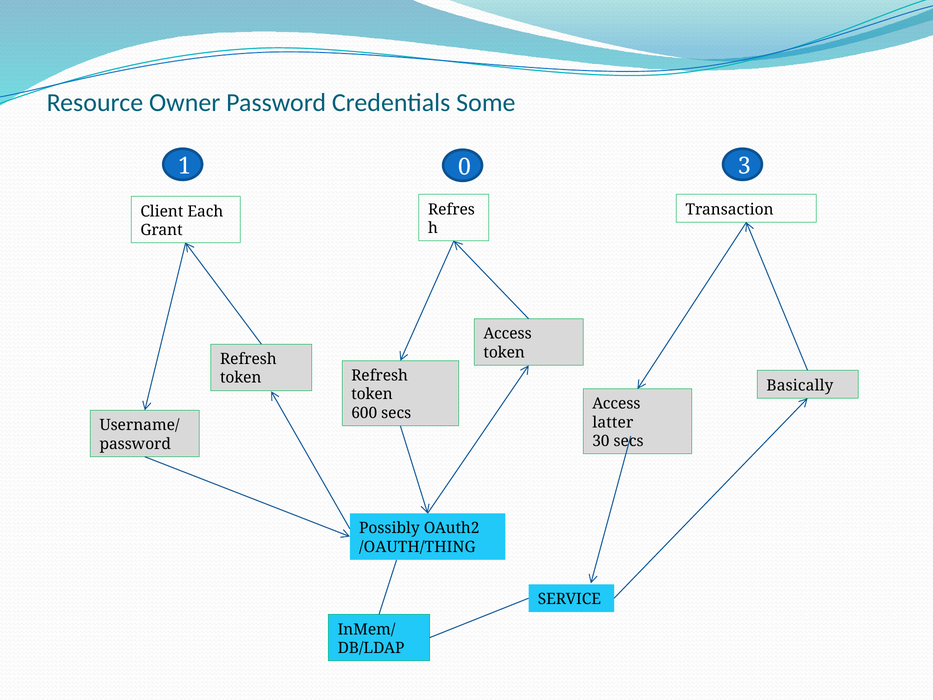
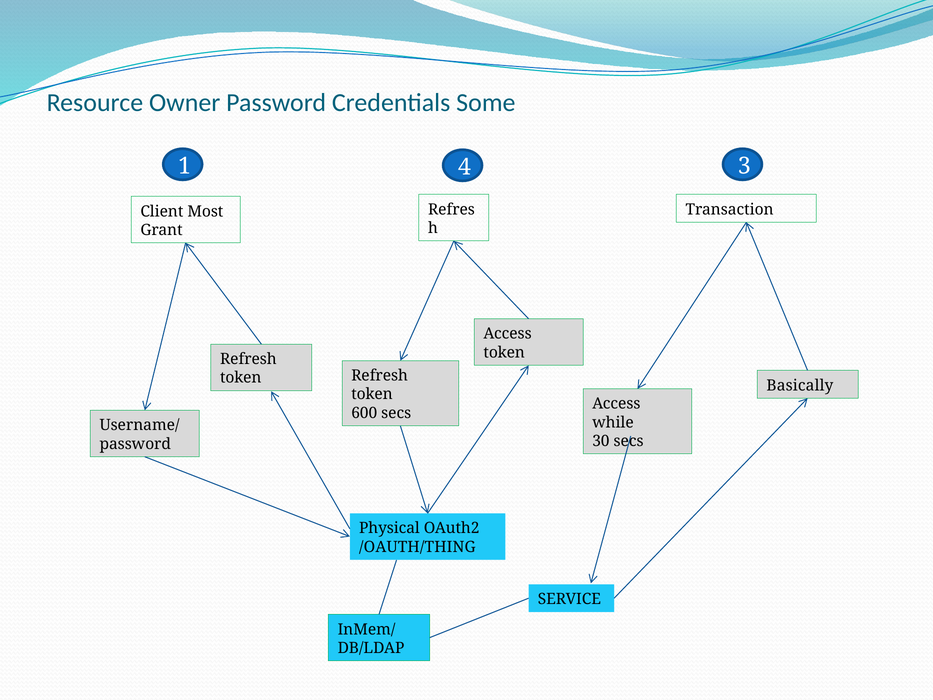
0: 0 -> 4
Each: Each -> Most
latter: latter -> while
Possibly: Possibly -> Physical
